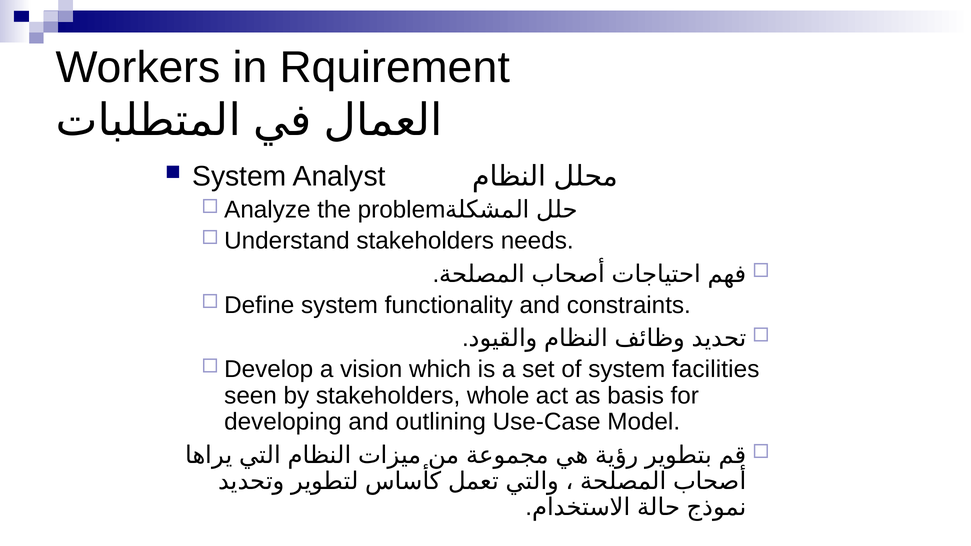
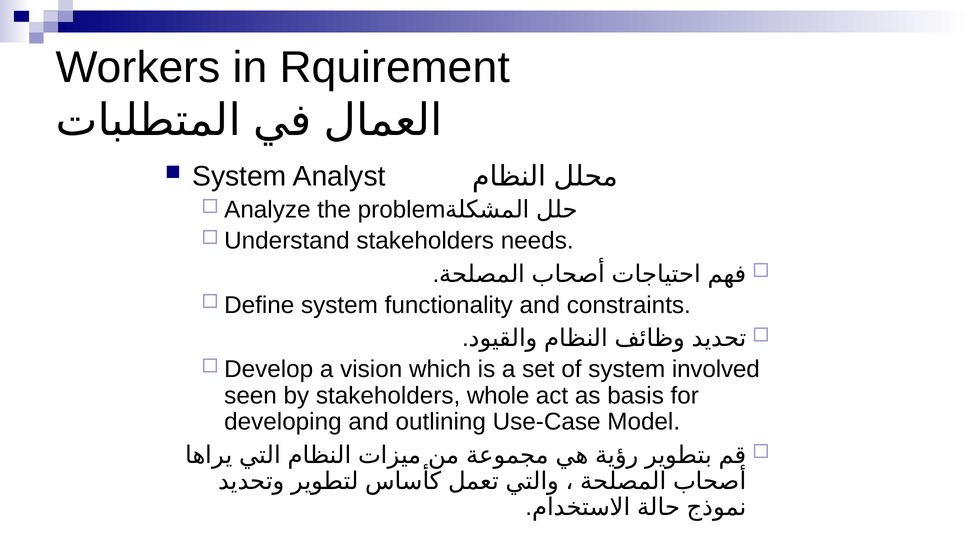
facilities: facilities -> involved
